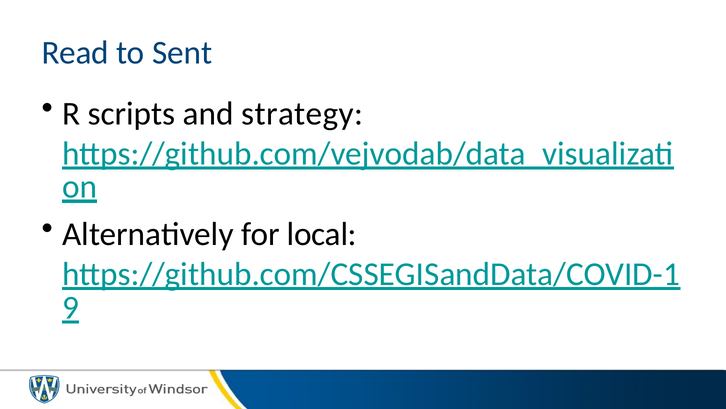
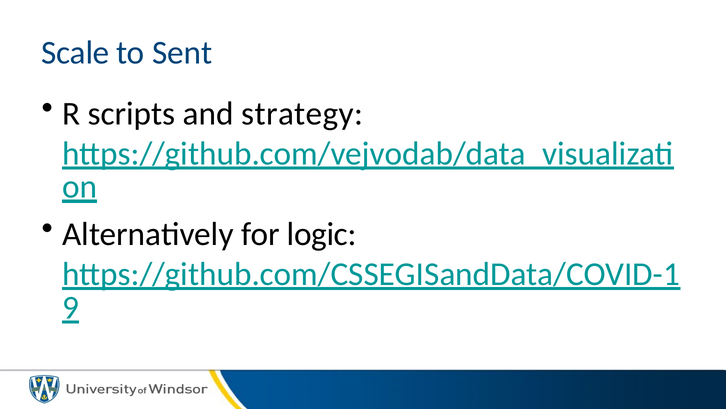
Read: Read -> Scale
local: local -> logic
